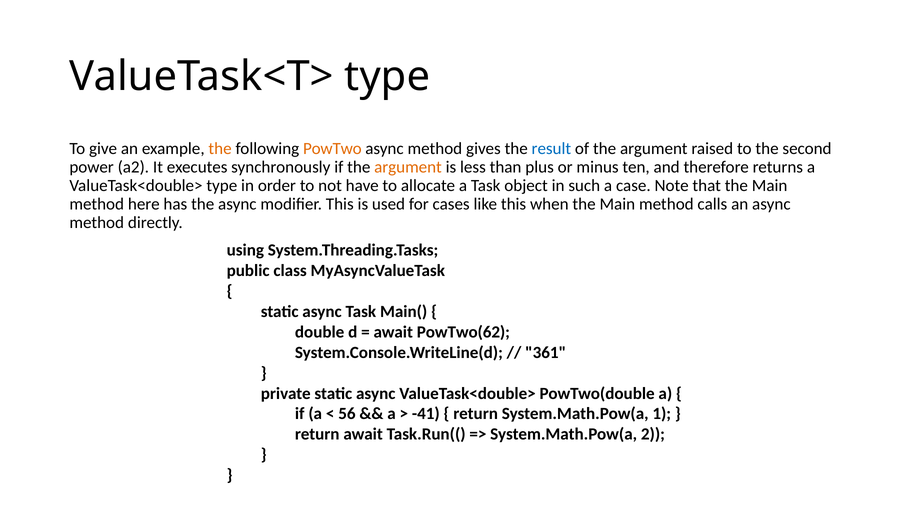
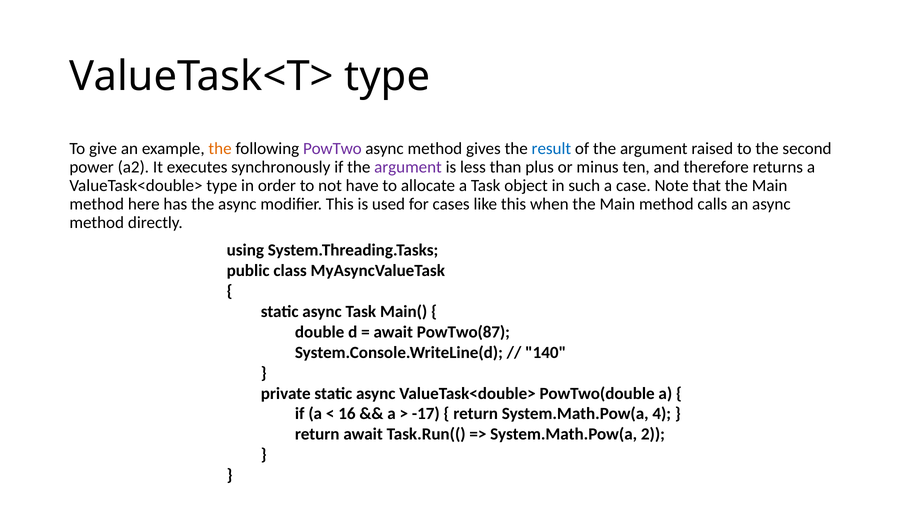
PowTwo colour: orange -> purple
argument at (408, 167) colour: orange -> purple
PowTwo(62: PowTwo(62 -> PowTwo(87
361: 361 -> 140
56: 56 -> 16
-41: -41 -> -17
1: 1 -> 4
